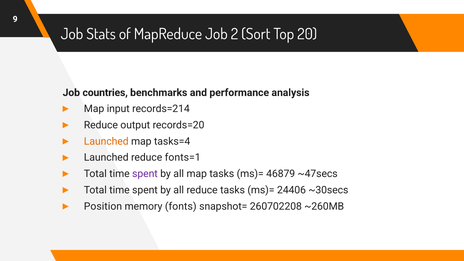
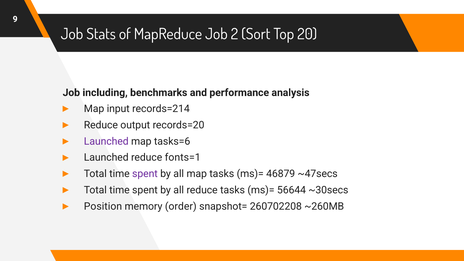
countries: countries -> including
Launched at (106, 141) colour: orange -> purple
tasks=4: tasks=4 -> tasks=6
24406: 24406 -> 56644
fonts: fonts -> order
